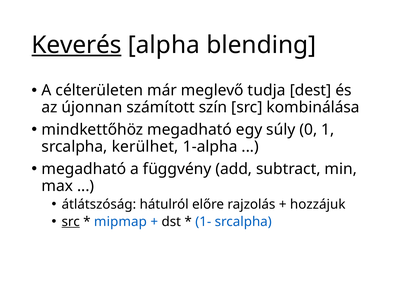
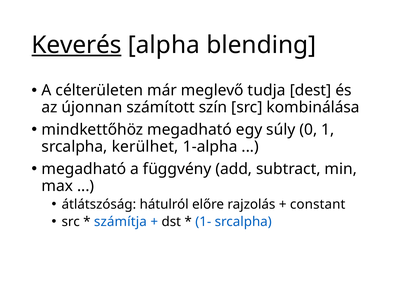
hozzájuk: hozzájuk -> constant
src at (71, 221) underline: present -> none
mipmap: mipmap -> számítja
